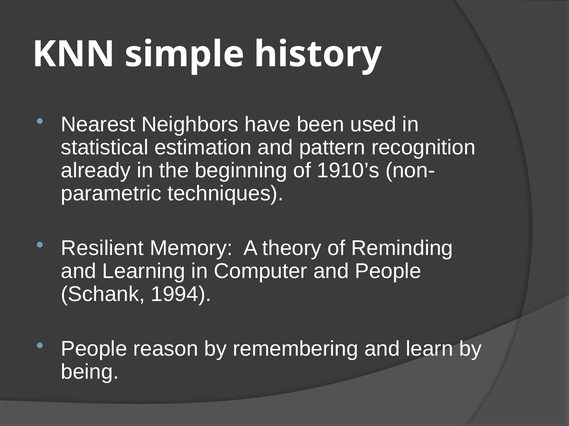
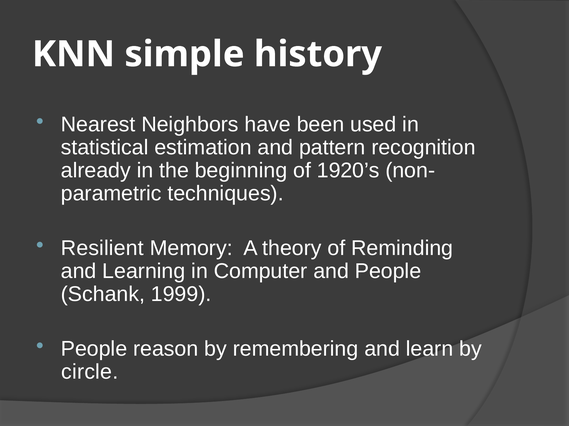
1910’s: 1910’s -> 1920’s
1994: 1994 -> 1999
being: being -> circle
